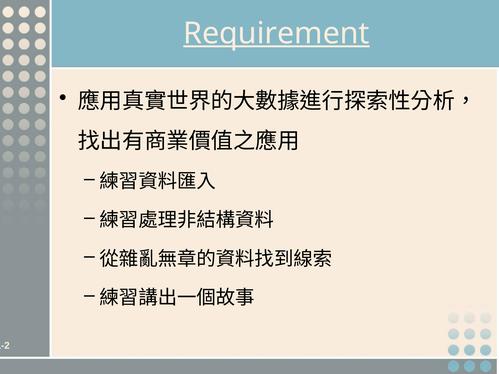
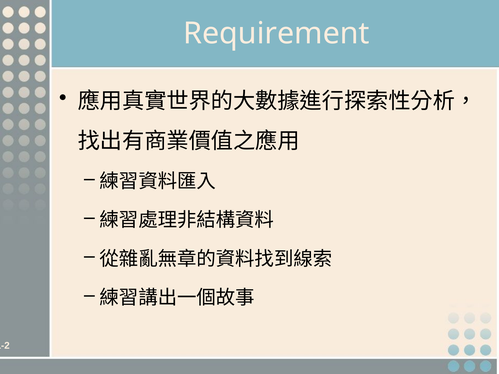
Requirement underline: present -> none
